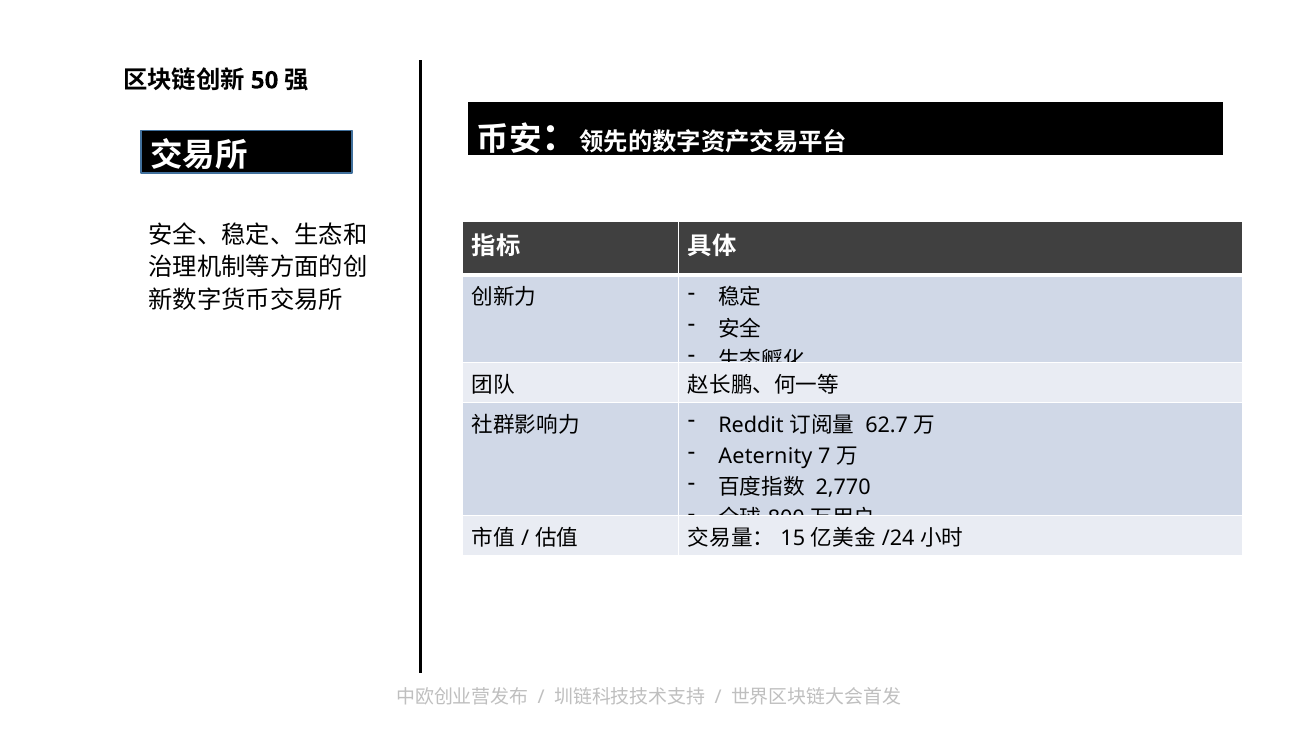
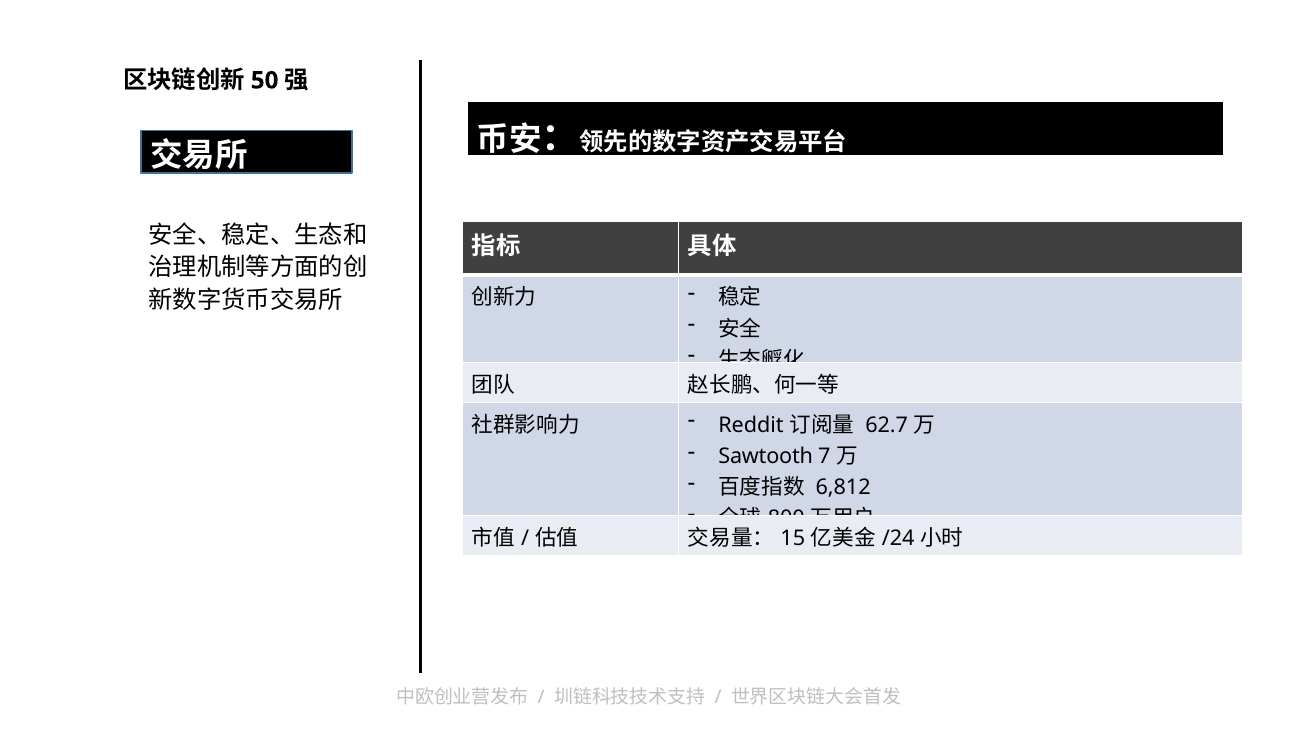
Aeternity: Aeternity -> Sawtooth
2,770: 2,770 -> 6,812
